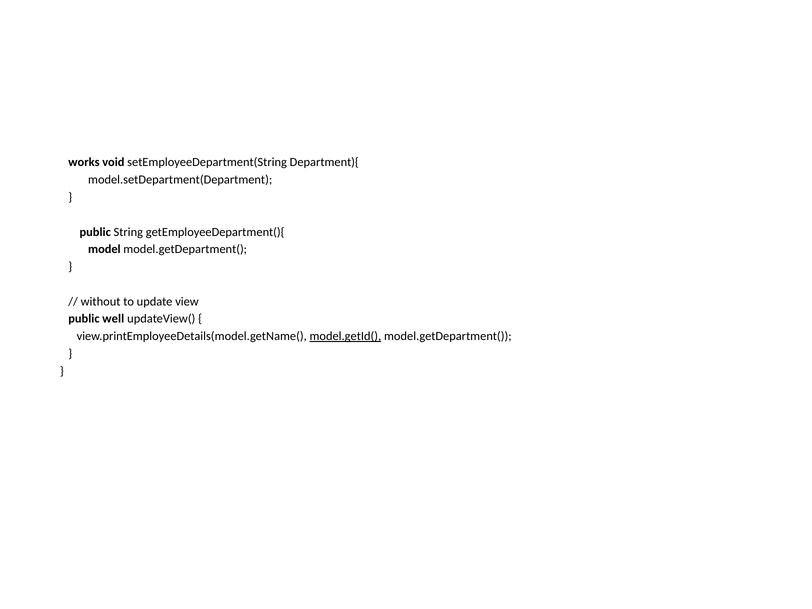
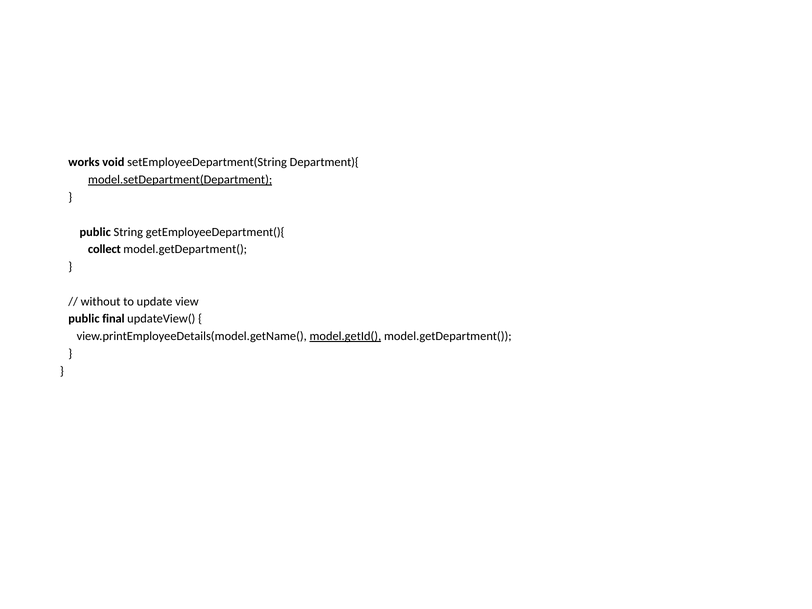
model.setDepartment(Department underline: none -> present
model: model -> collect
well: well -> final
